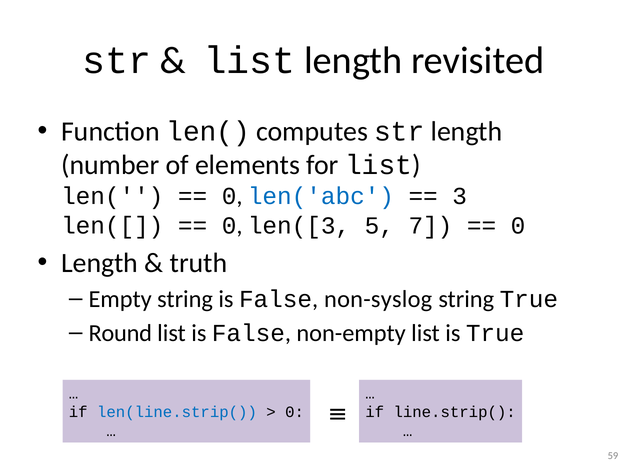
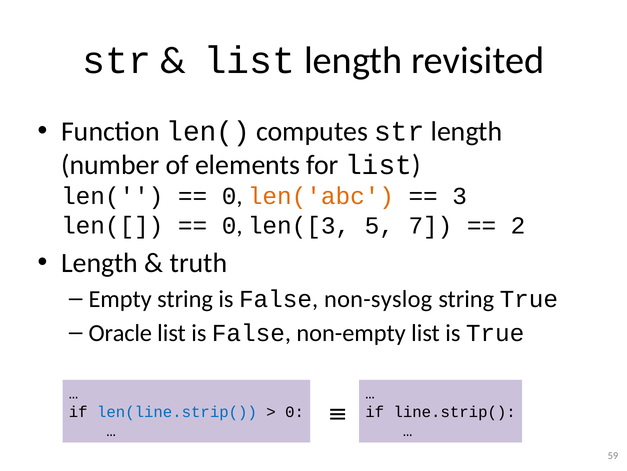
len('abc colour: blue -> orange
0 at (518, 225): 0 -> 2
Round: Round -> Oracle
